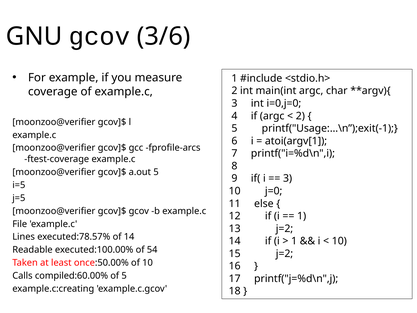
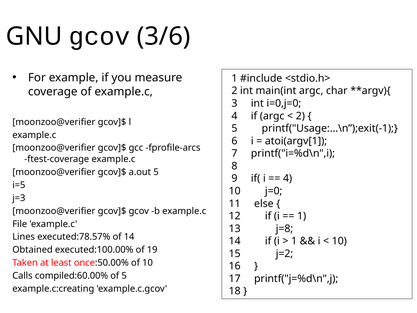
3 at (288, 178): 3 -> 4
j=5: j=5 -> j=3
13 j=2: j=2 -> j=8
Readable: Readable -> Obtained
54: 54 -> 19
